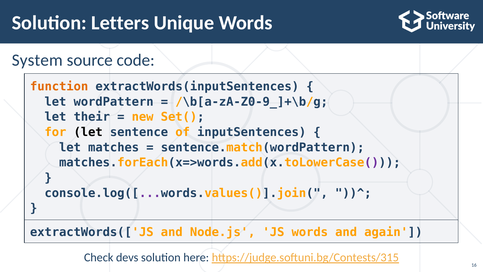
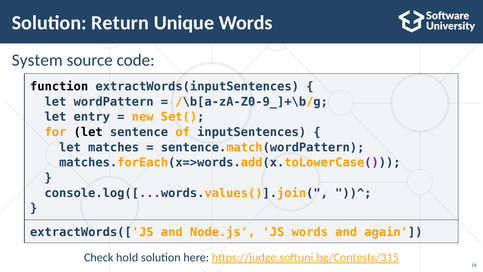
Letters: Letters -> Return
function colour: orange -> black
their: their -> entry
devs: devs -> hold
